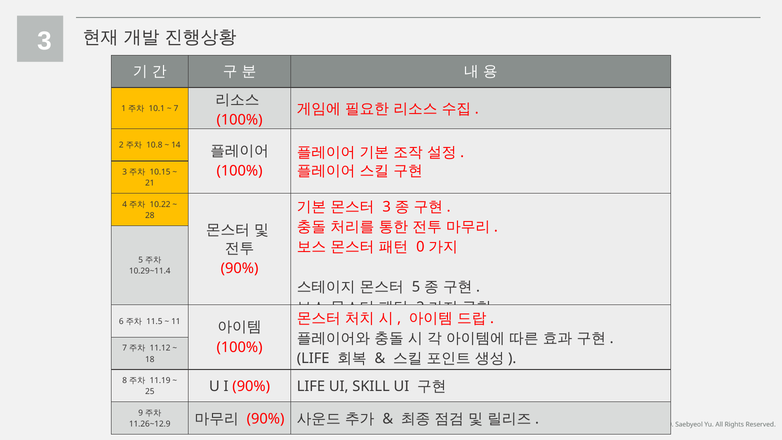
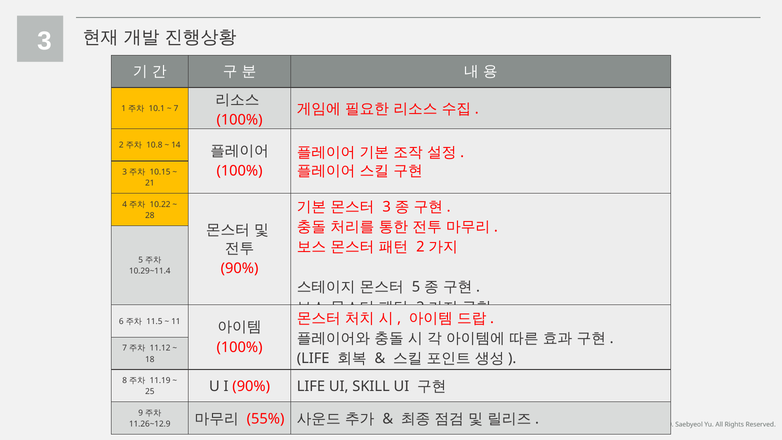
0 at (420, 247): 0 -> 2
90% at (266, 419): 90% -> 55%
